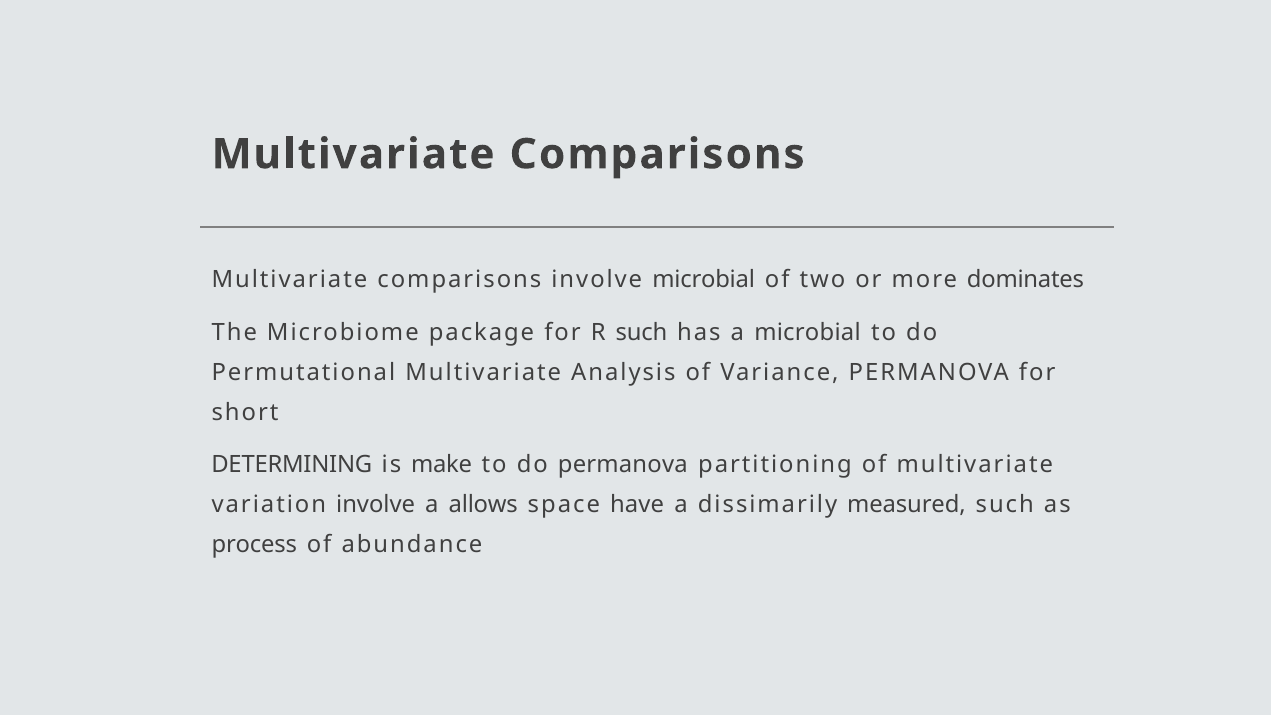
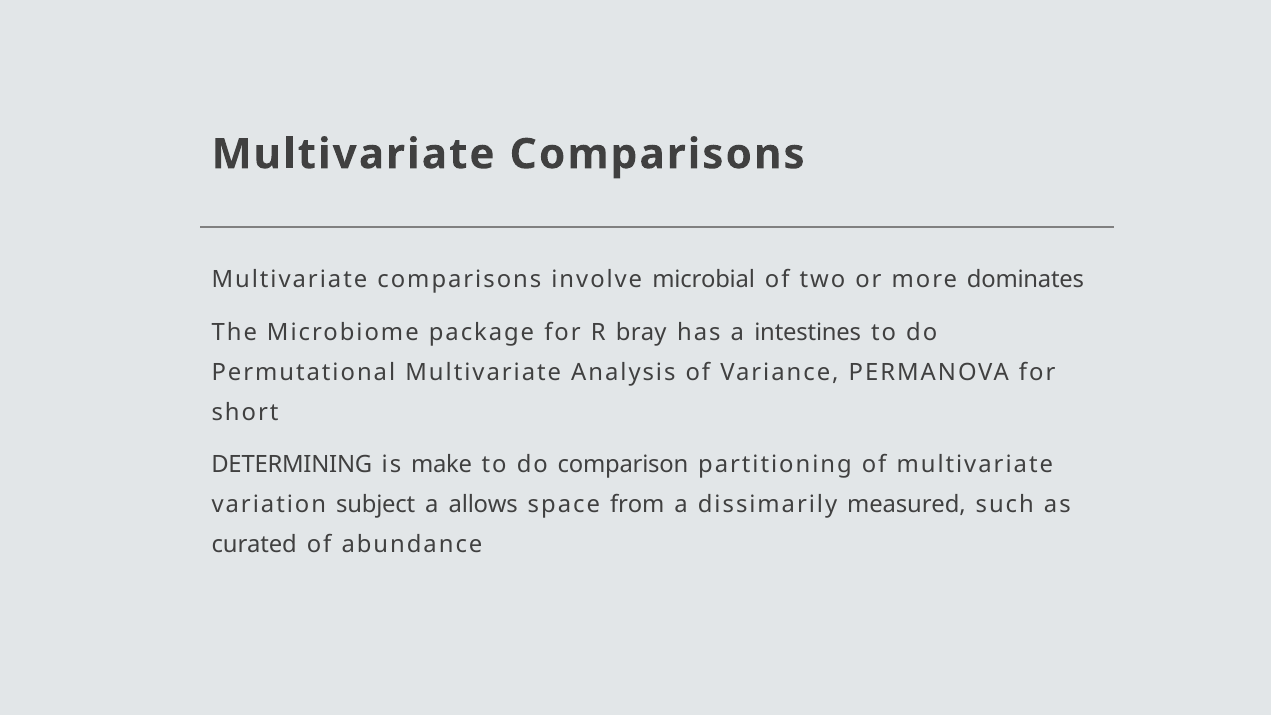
R such: such -> bray
a microbial: microbial -> intestines
do permanova: permanova -> comparison
variation involve: involve -> subject
have: have -> from
process: process -> curated
